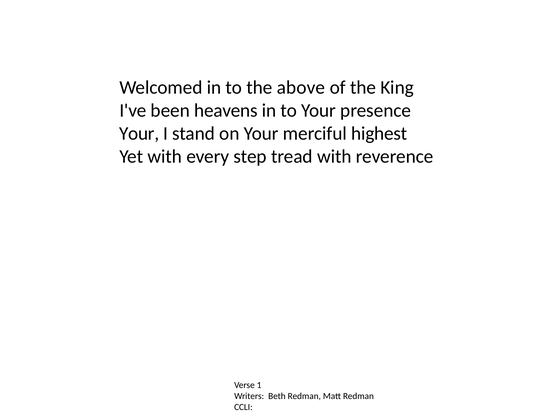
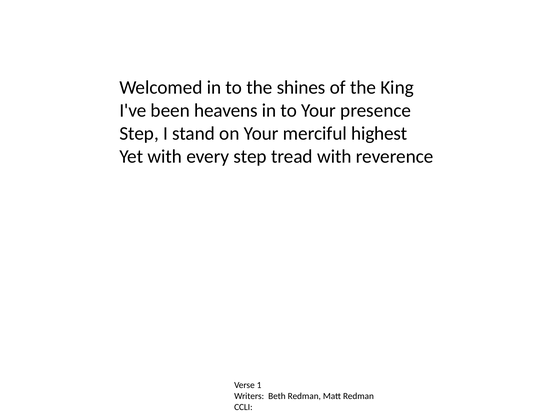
above: above -> shines
Your at (139, 134): Your -> Step
